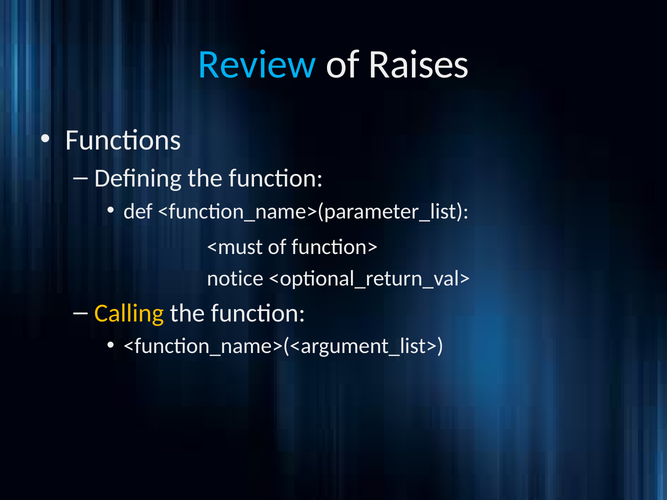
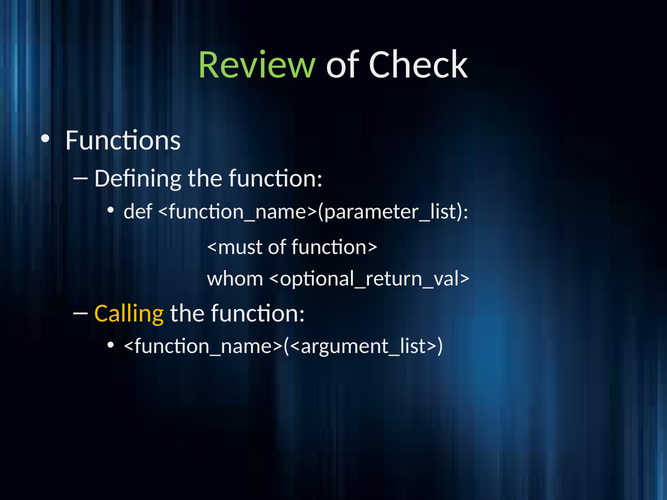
Review colour: light blue -> light green
Raises: Raises -> Check
notice: notice -> whom
